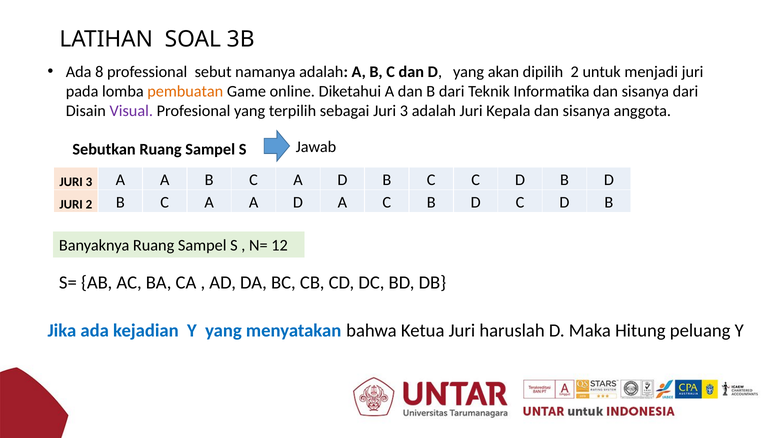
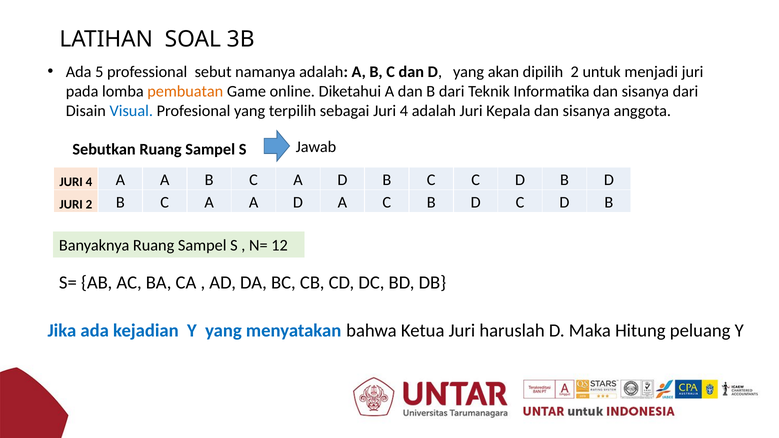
8: 8 -> 5
Visual colour: purple -> blue
sebagai Juri 3: 3 -> 4
3 at (89, 182): 3 -> 4
